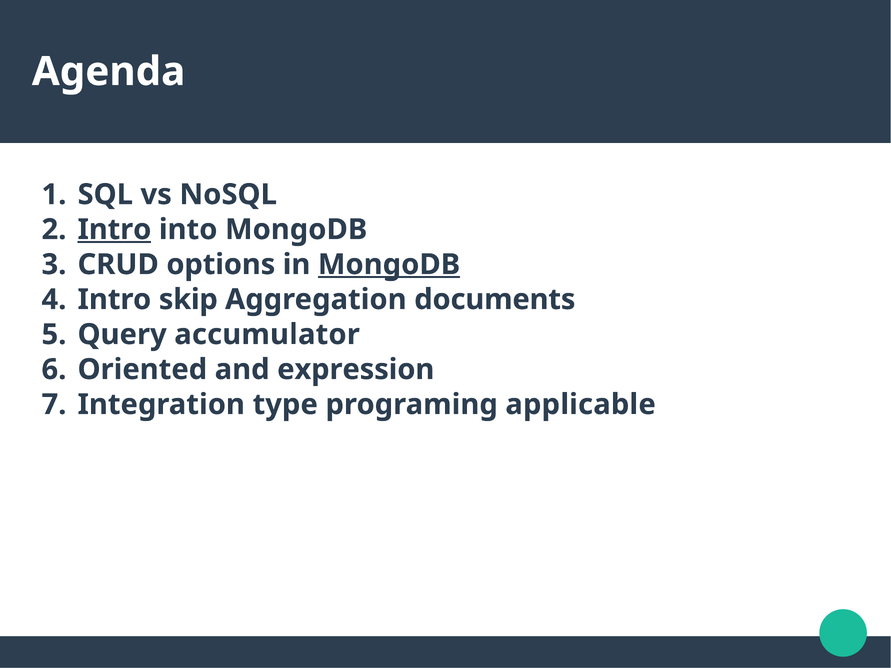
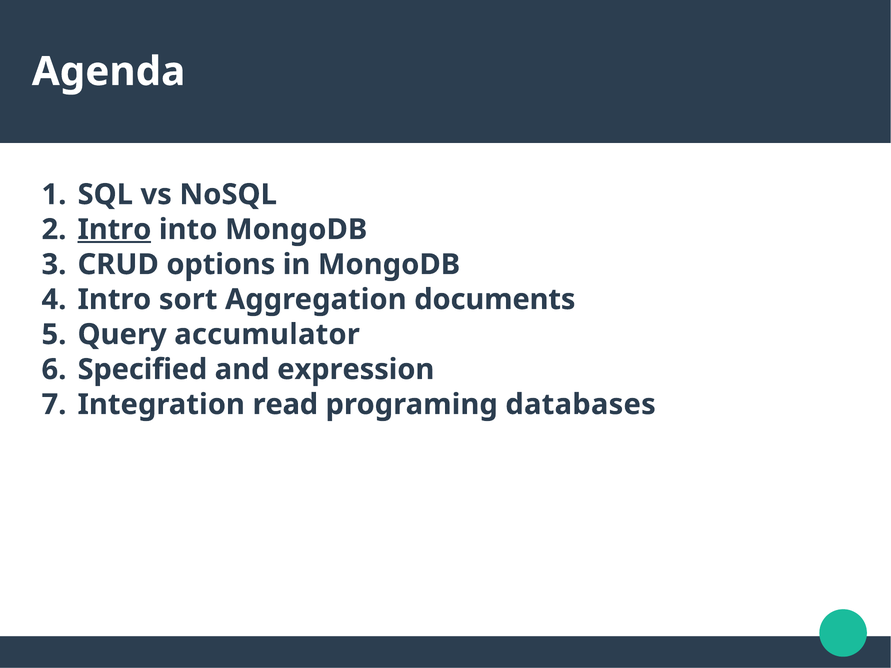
MongoDB at (389, 265) underline: present -> none
skip: skip -> sort
Oriented: Oriented -> Specified
type: type -> read
applicable: applicable -> databases
